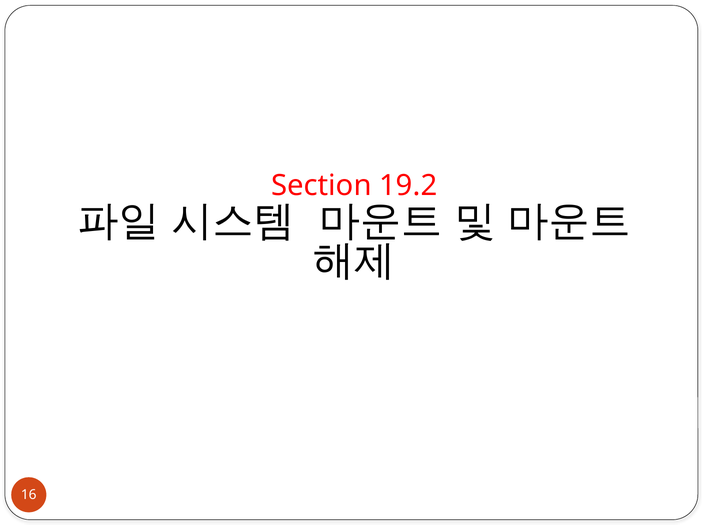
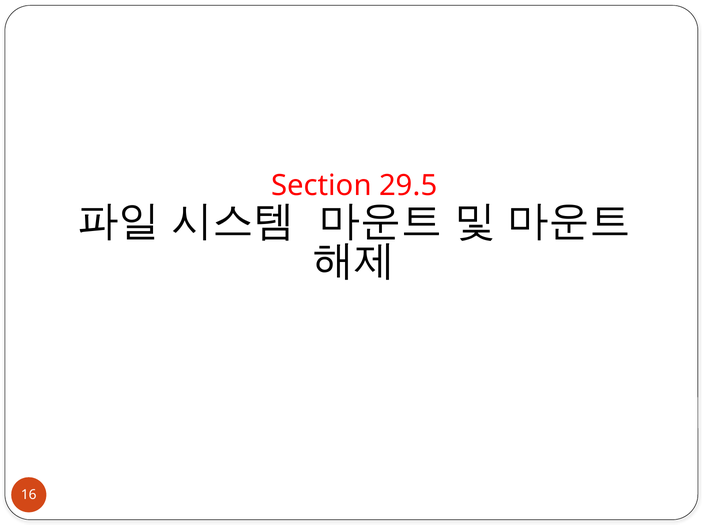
19.2: 19.2 -> 29.5
